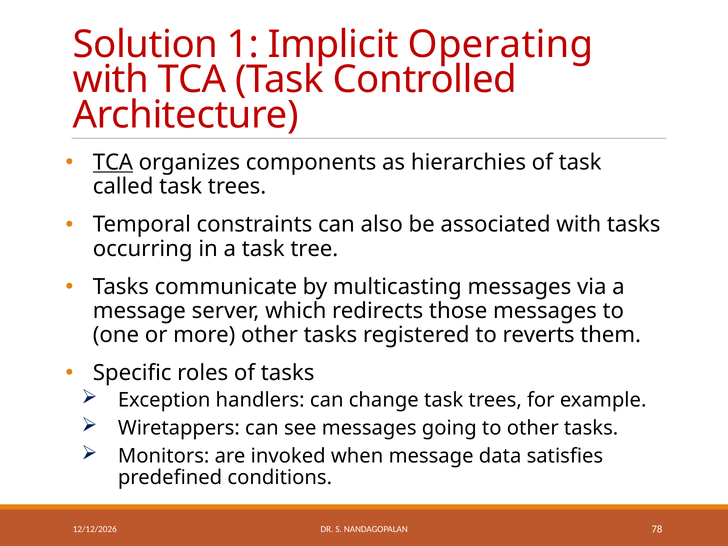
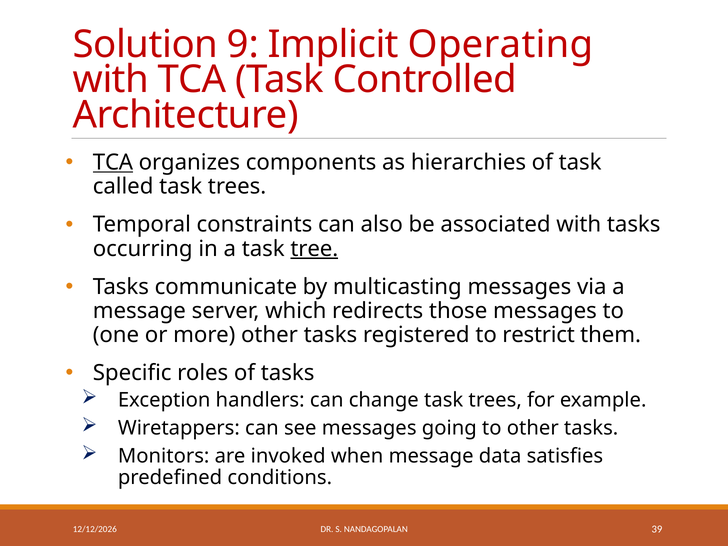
1: 1 -> 9
tree underline: none -> present
reverts: reverts -> restrict
78: 78 -> 39
